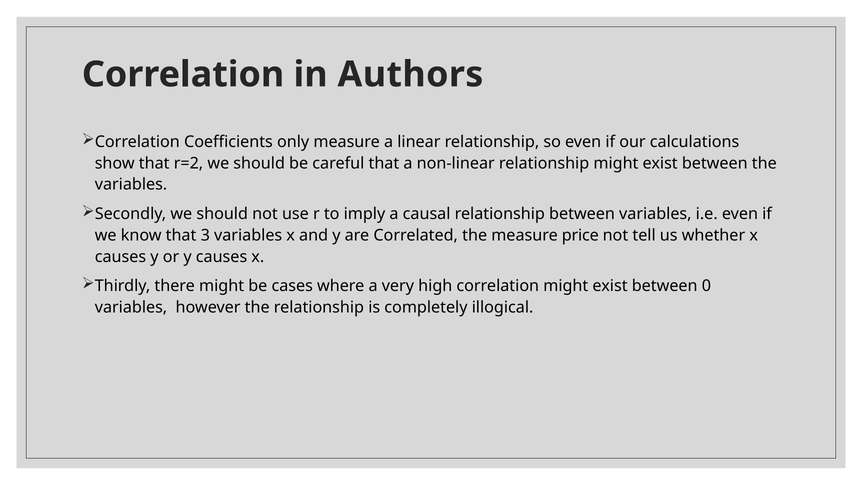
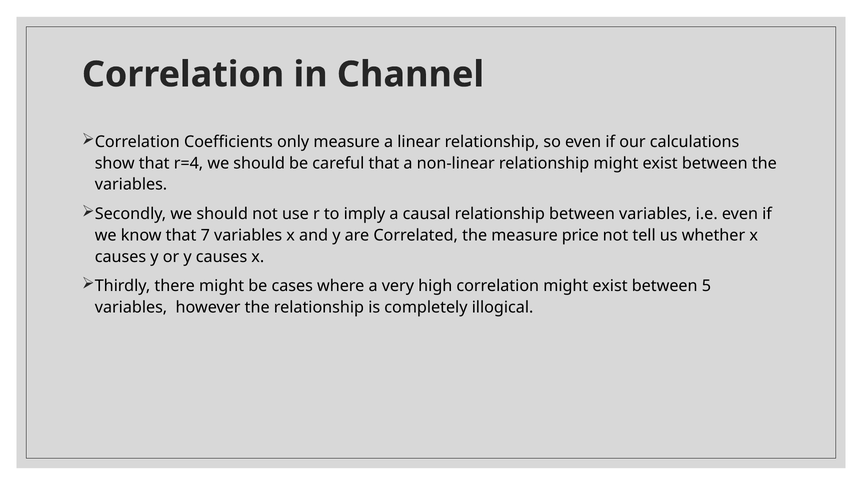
Authors: Authors -> Channel
r=2: r=2 -> r=4
3: 3 -> 7
0: 0 -> 5
